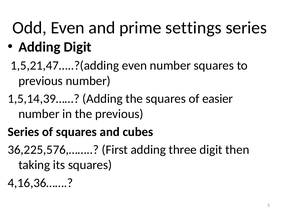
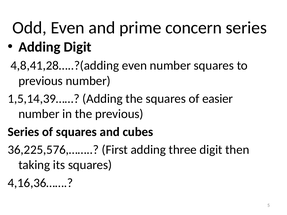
settings: settings -> concern
1,5,21,47…..?(adding: 1,5,21,47…..?(adding -> 4,8,41,28…..?(adding
